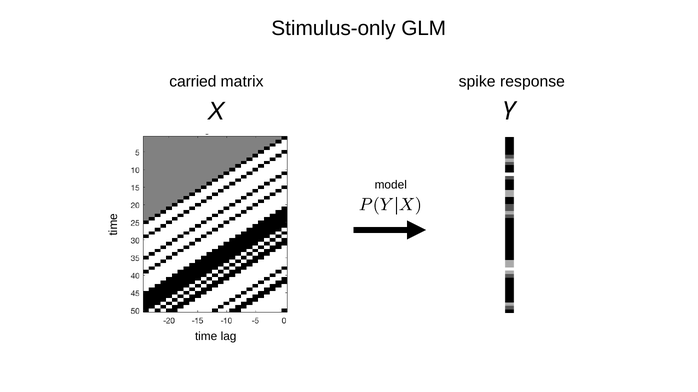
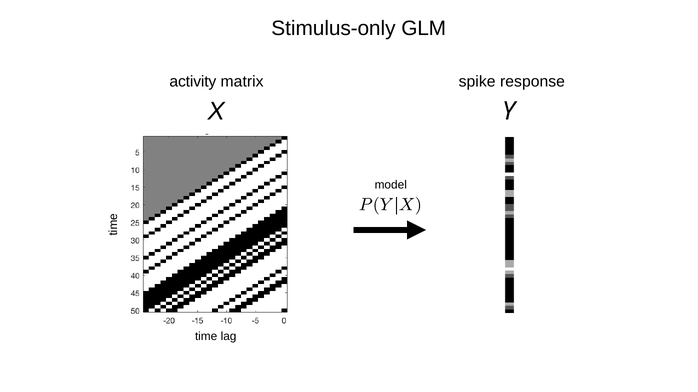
carried: carried -> activity
